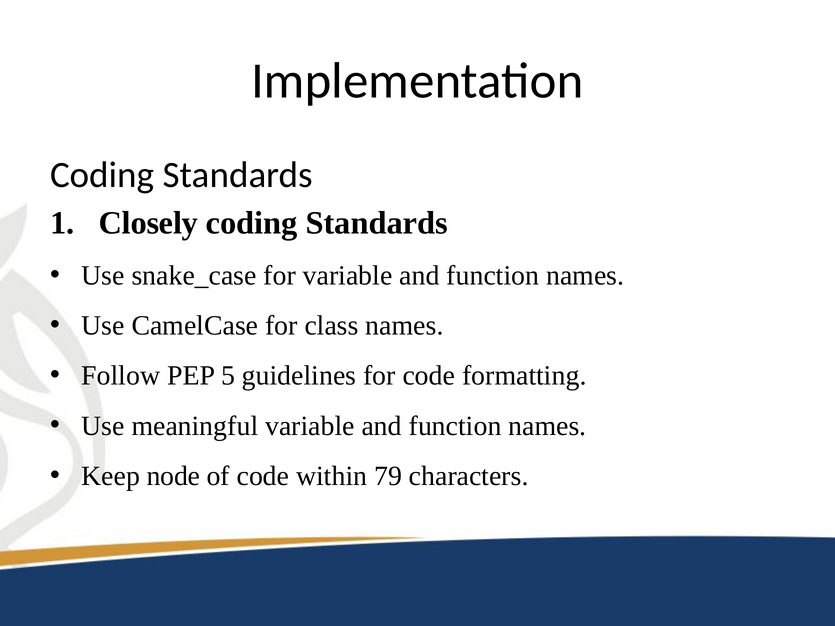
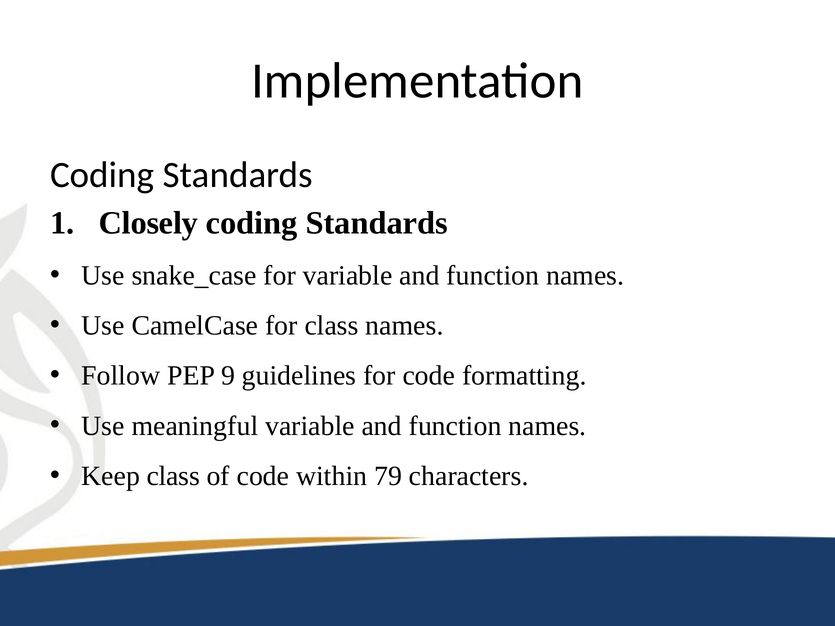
5: 5 -> 9
Keep node: node -> class
